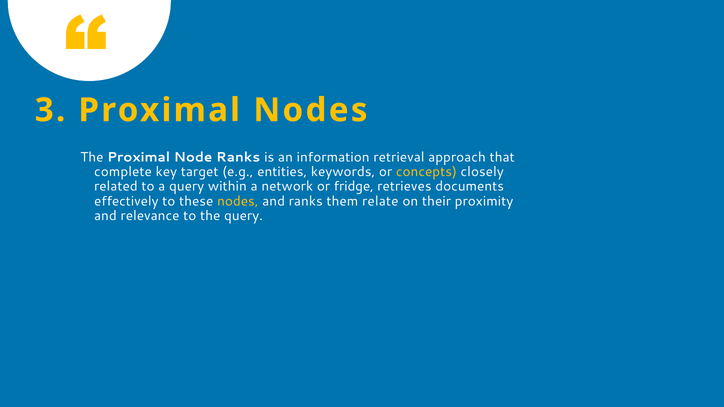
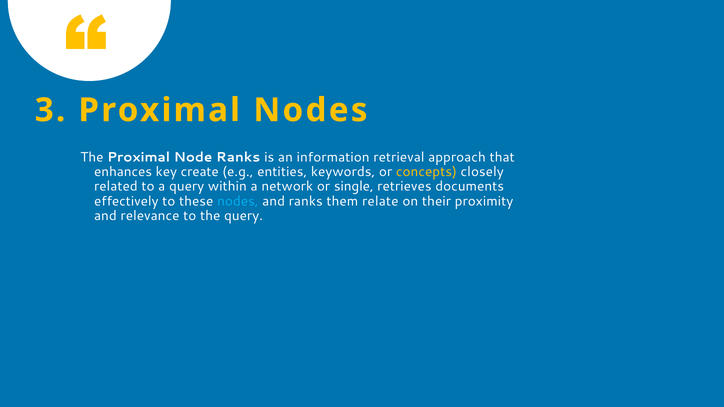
complete: complete -> enhances
target: target -> create
fridge: fridge -> single
nodes at (238, 201) colour: yellow -> light blue
